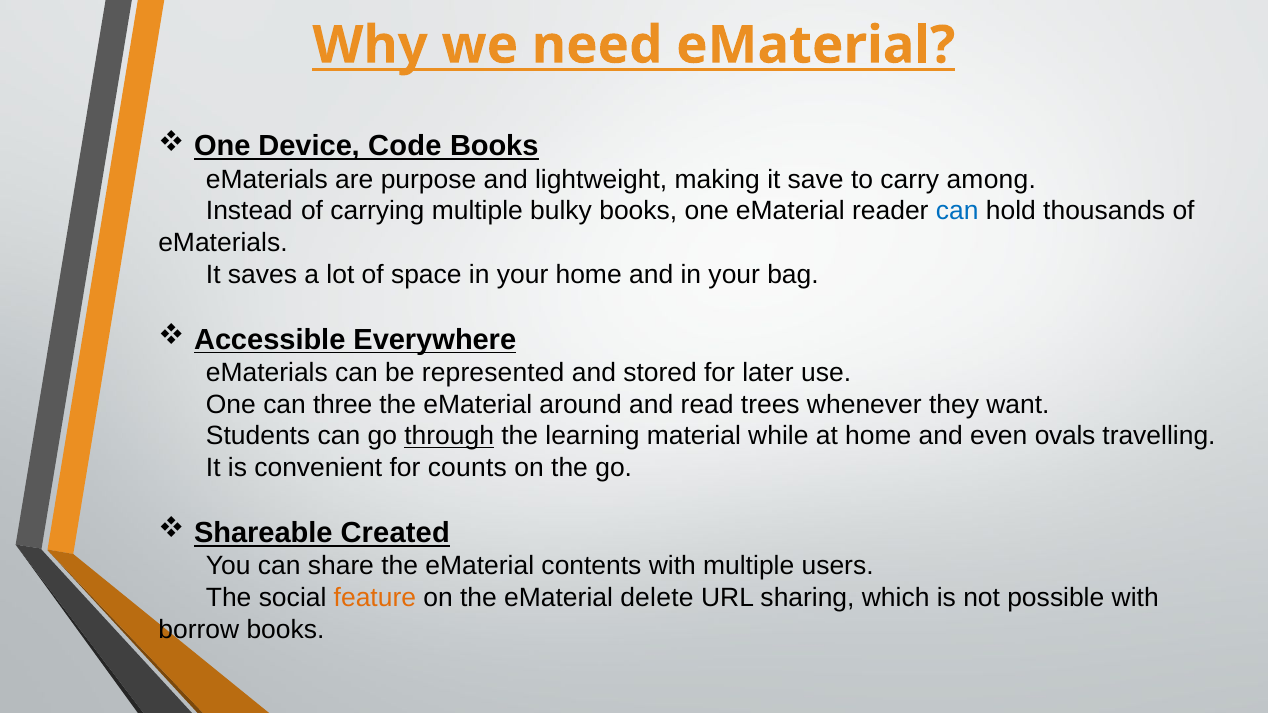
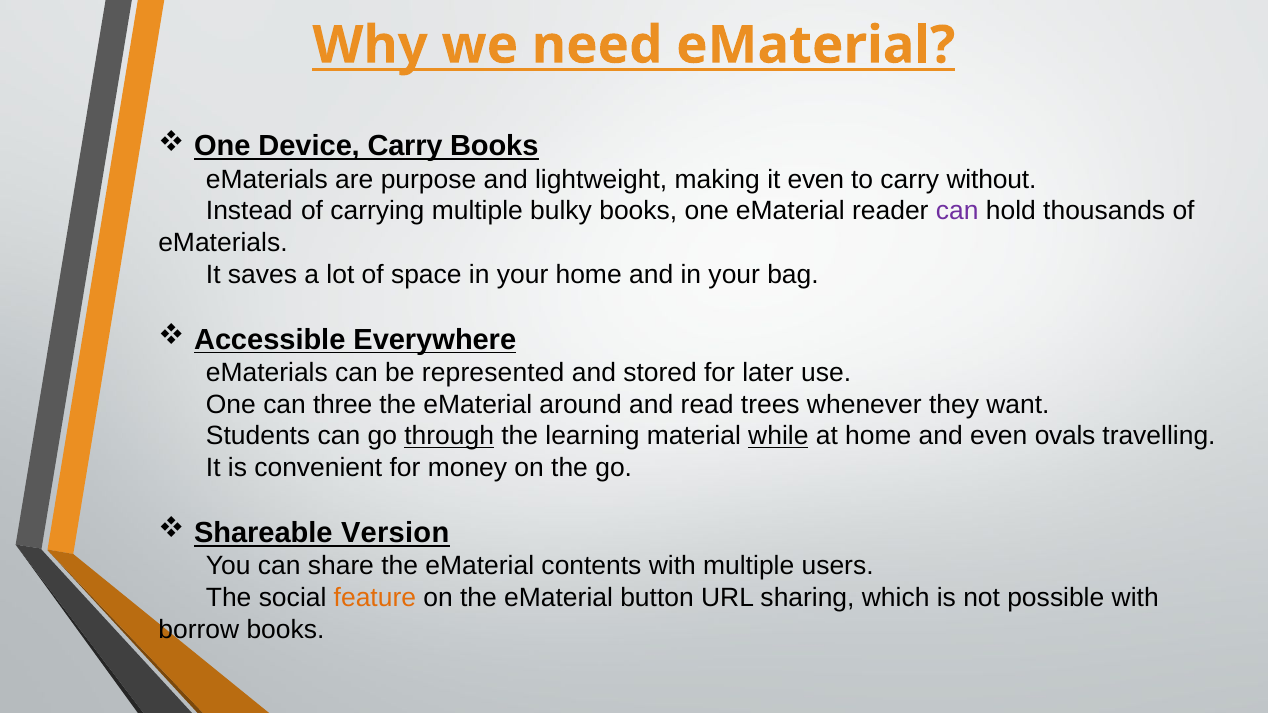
Device Code: Code -> Carry
it save: save -> even
among: among -> without
can at (957, 211) colour: blue -> purple
while underline: none -> present
counts: counts -> money
Created: Created -> Version
delete: delete -> button
